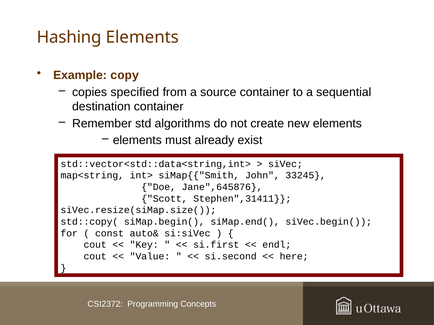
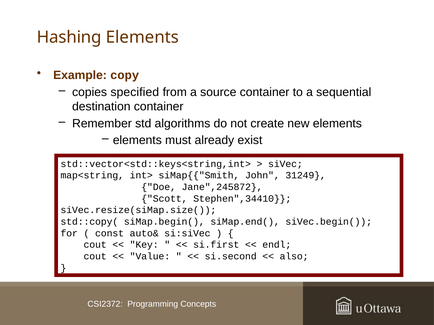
std::vector<std::data<string,int>: std::vector<std::data<string,int> -> std::vector<std::keys<string,int>
33245: 33245 -> 31249
Jane",645876: Jane",645876 -> Jane",245872
Stephen",31411: Stephen",31411 -> Stephen",34410
here: here -> also
